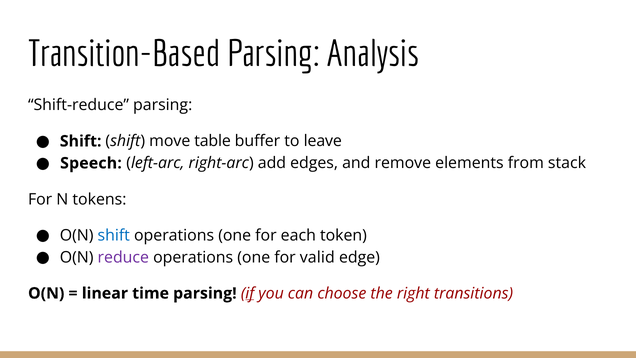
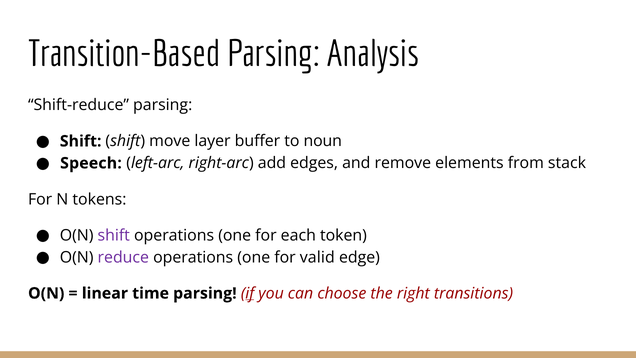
table: table -> layer
leave: leave -> noun
shift at (114, 235) colour: blue -> purple
